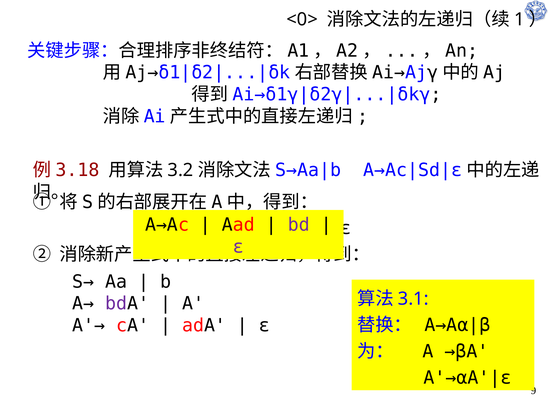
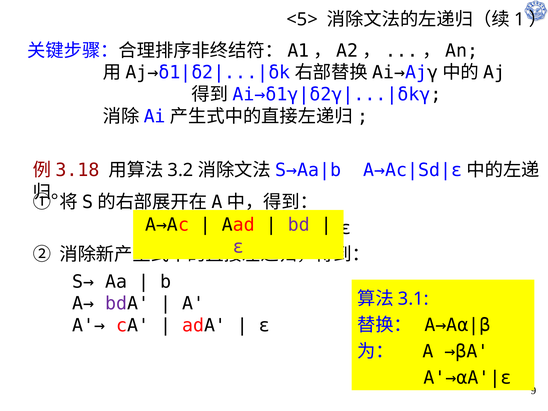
<0>: <0> -> <5>
